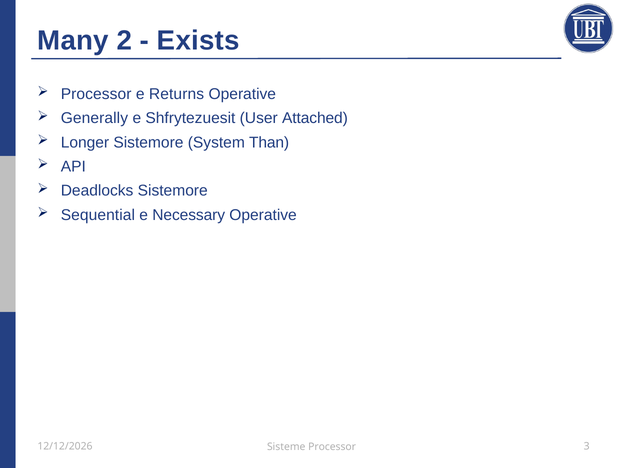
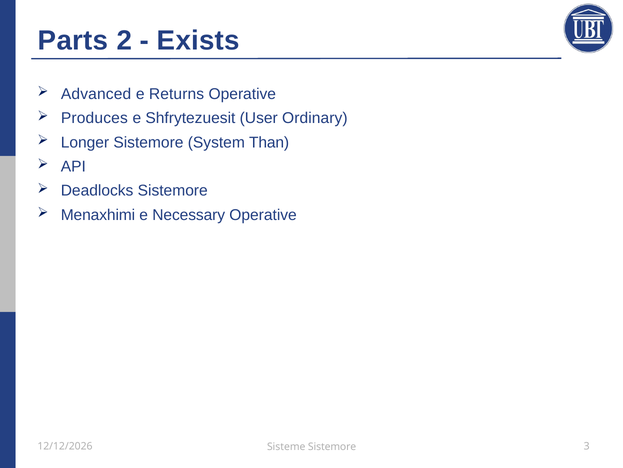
Many: Many -> Parts
Processor at (96, 94): Processor -> Advanced
Generally: Generally -> Produces
Attached: Attached -> Ordinary
Sequential: Sequential -> Menaxhimi
Sisteme Processor: Processor -> Sistemore
